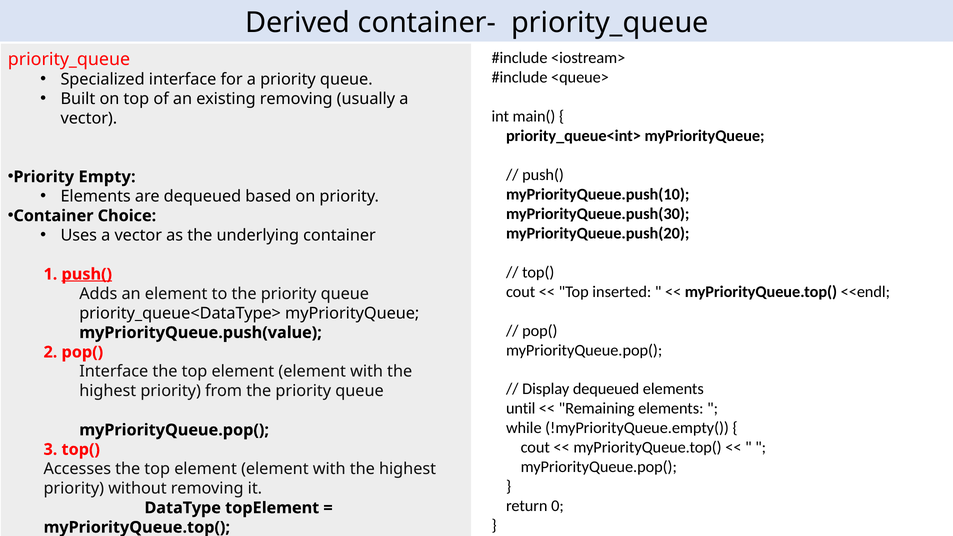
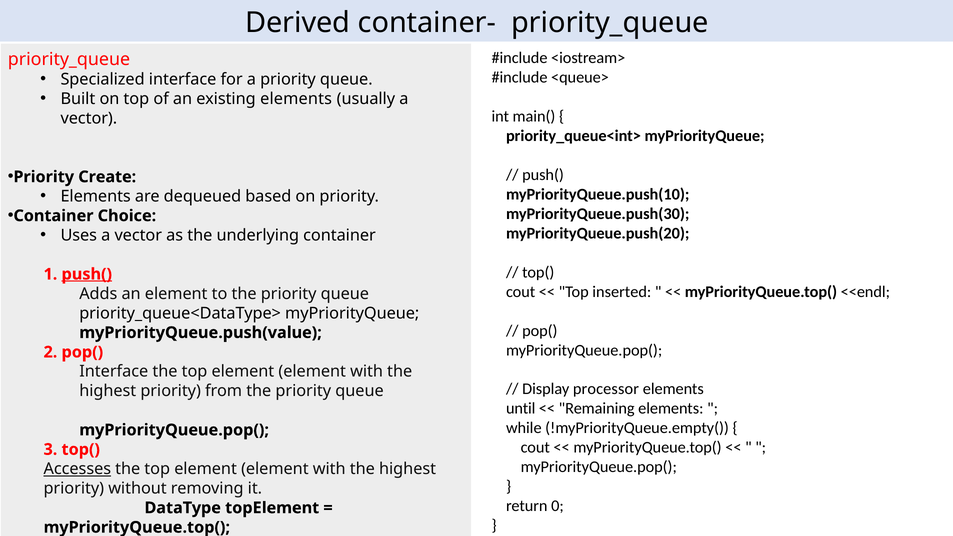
existing removing: removing -> elements
Empty: Empty -> Create
Display dequeued: dequeued -> processor
Accesses underline: none -> present
